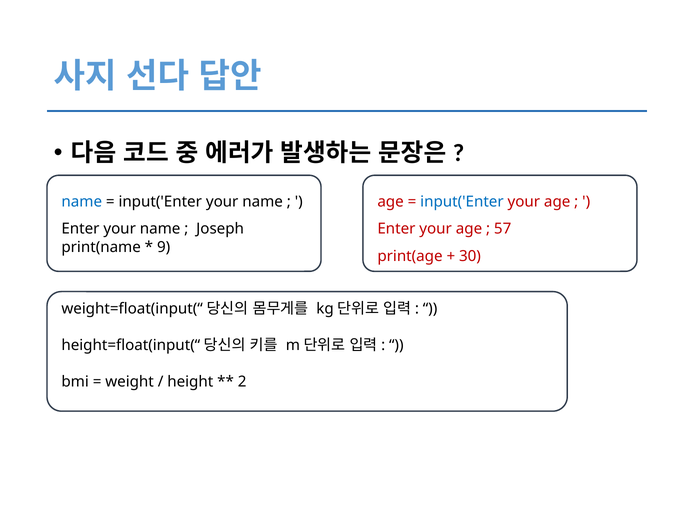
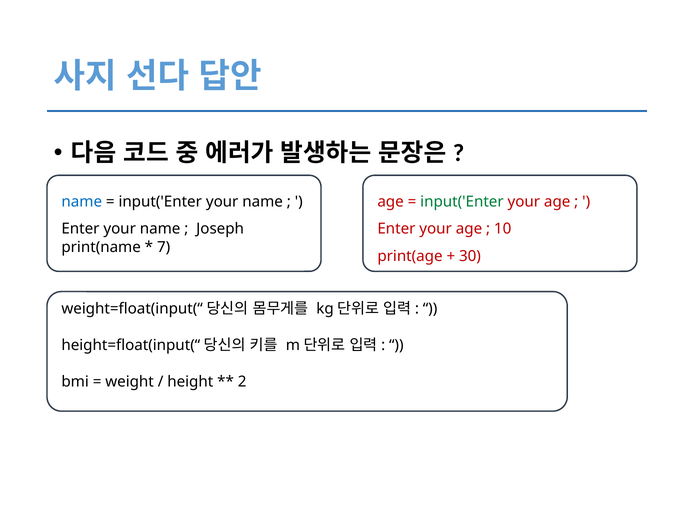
input('Enter at (462, 202) colour: blue -> green
57: 57 -> 10
9: 9 -> 7
